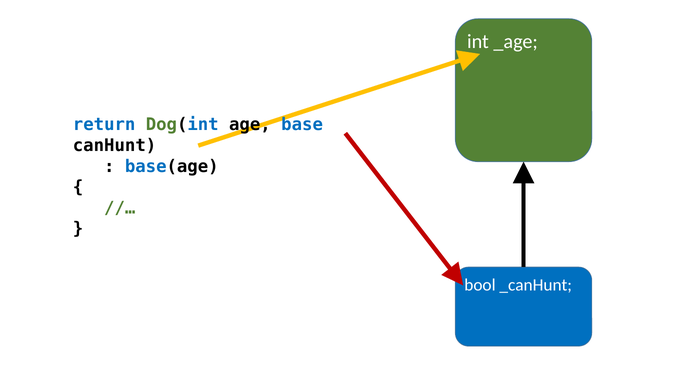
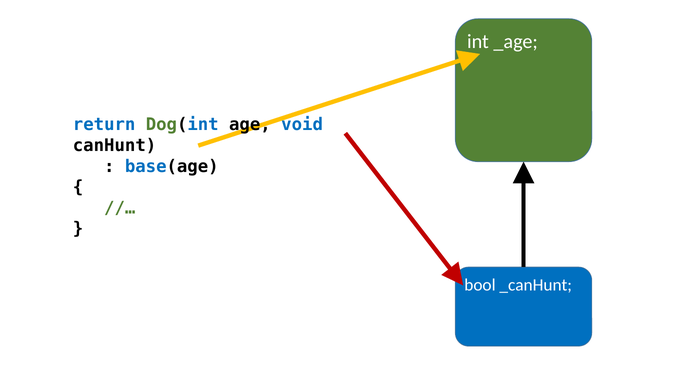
base: base -> void
